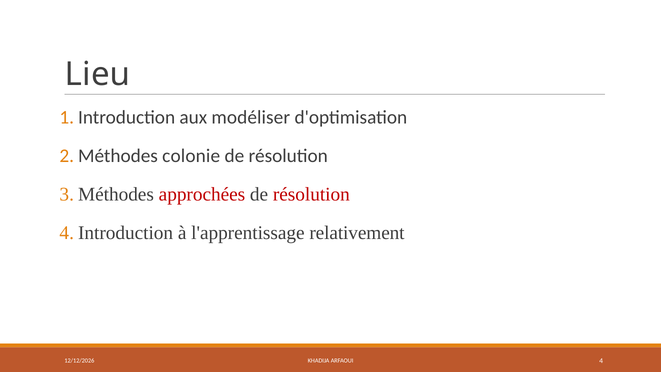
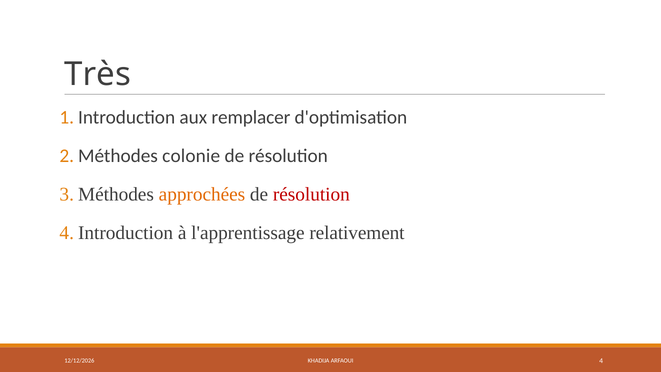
Lieu: Lieu -> Très
modéliser: modéliser -> remplacer
approchées colour: red -> orange
